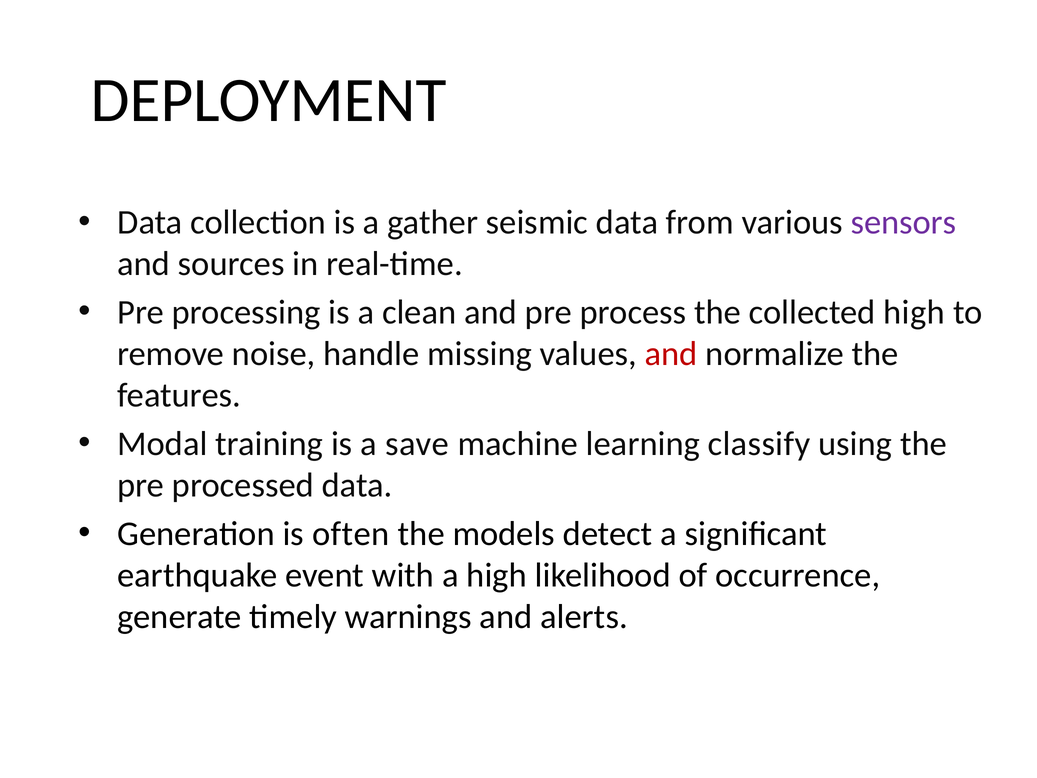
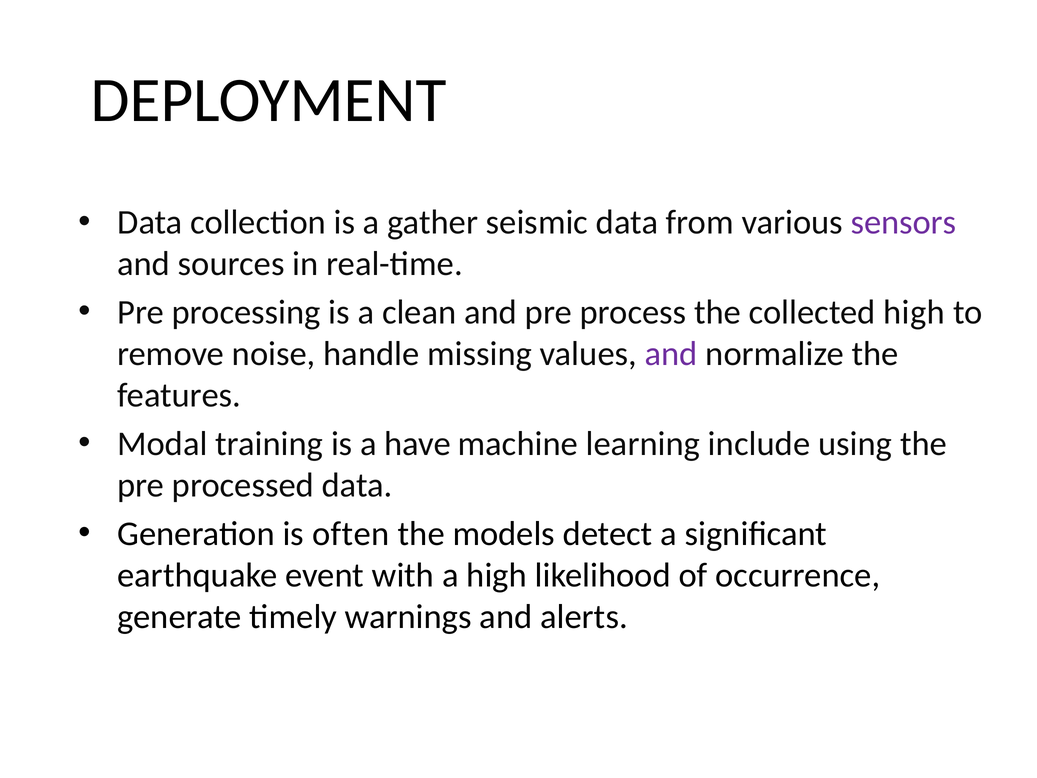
and at (671, 354) colour: red -> purple
save: save -> have
classify: classify -> include
